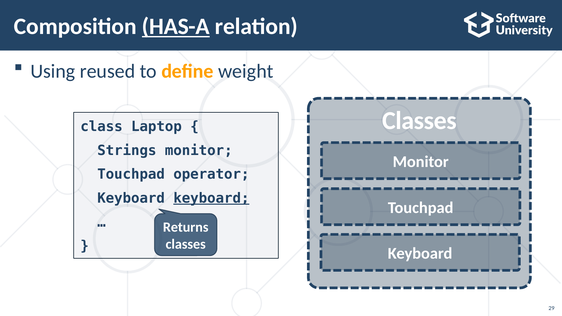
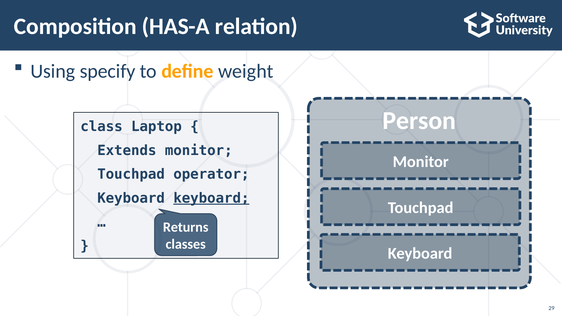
HAS-A underline: present -> none
reused: reused -> specify
Classes at (419, 121): Classes -> Person
Strings: Strings -> Extends
